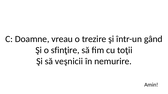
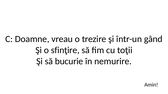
veşnicii: veşnicii -> bucurie
